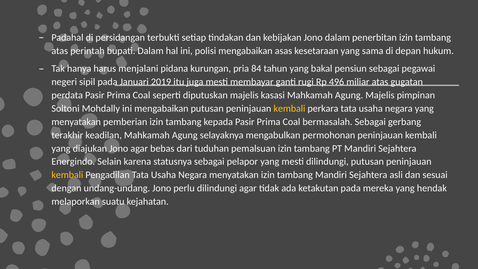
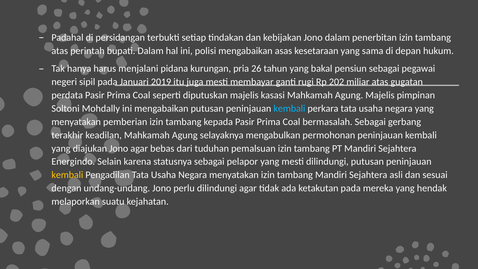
84: 84 -> 26
496: 496 -> 202
kembali at (289, 108) colour: yellow -> light blue
